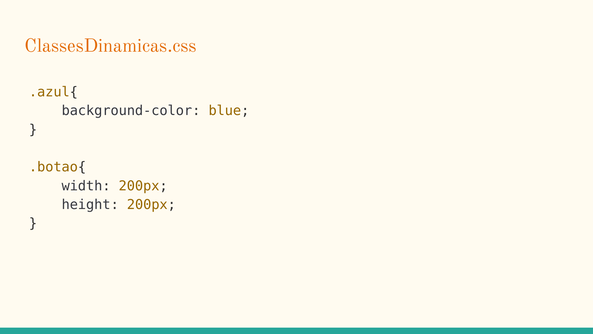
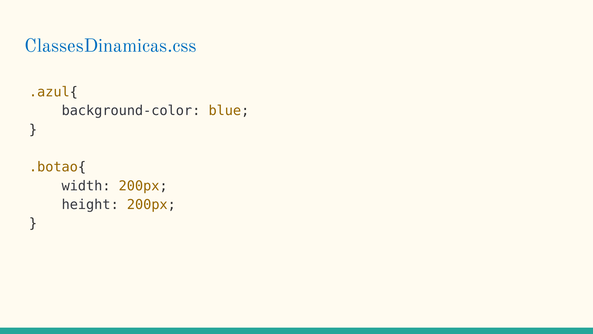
ClassesDinamicas.css colour: orange -> blue
